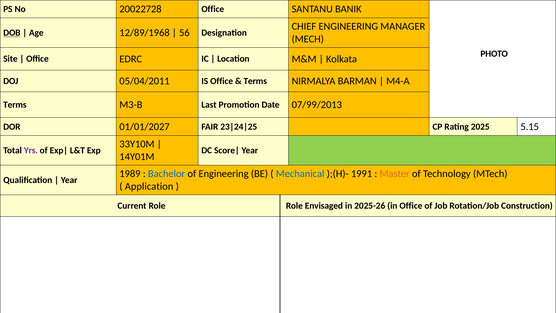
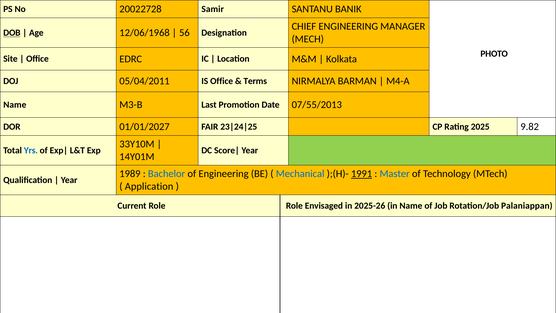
20022728 Office: Office -> Samir
12/89/1968: 12/89/1968 -> 12/06/1968
Terms at (15, 105): Terms -> Name
07/99/2013: 07/99/2013 -> 07/55/2013
5.15: 5.15 -> 9.82
Yrs colour: purple -> blue
1991 underline: none -> present
Master colour: orange -> blue
in Office: Office -> Name
Construction: Construction -> Palaniappan
